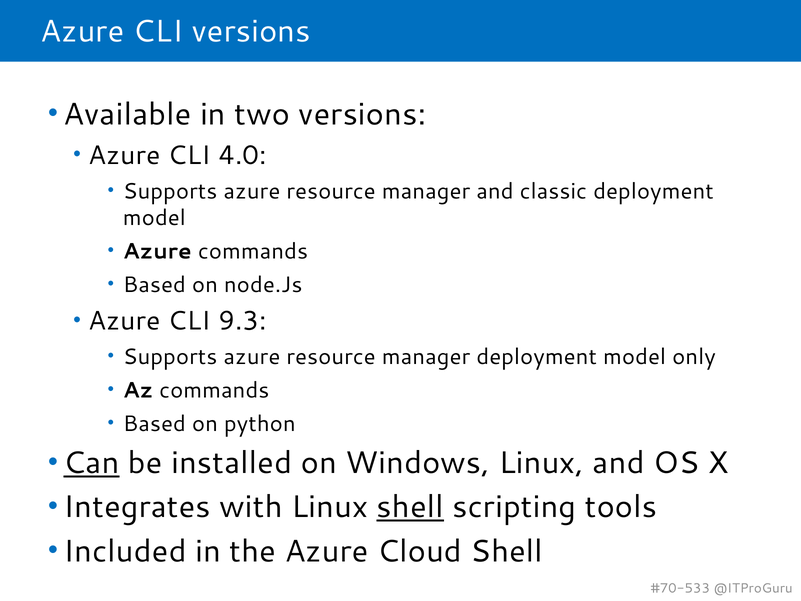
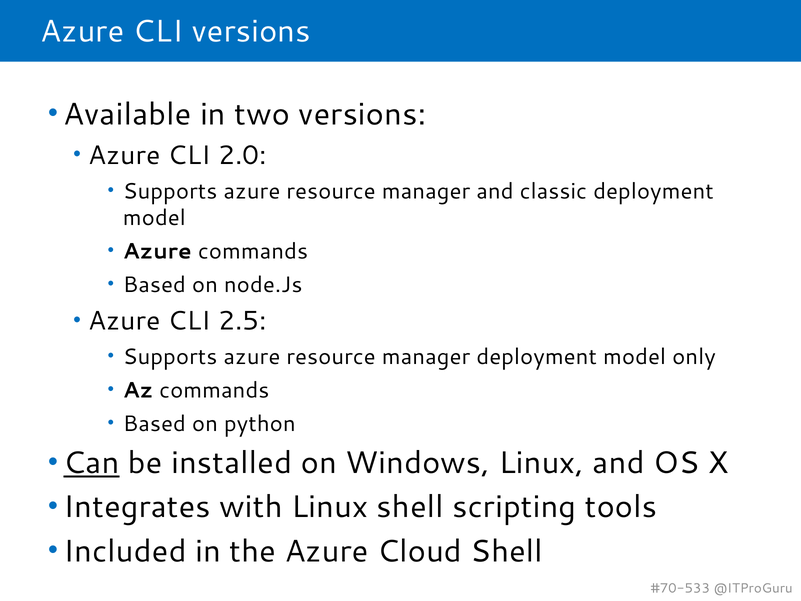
4.0: 4.0 -> 2.0
9.3: 9.3 -> 2.5
shell at (410, 507) underline: present -> none
